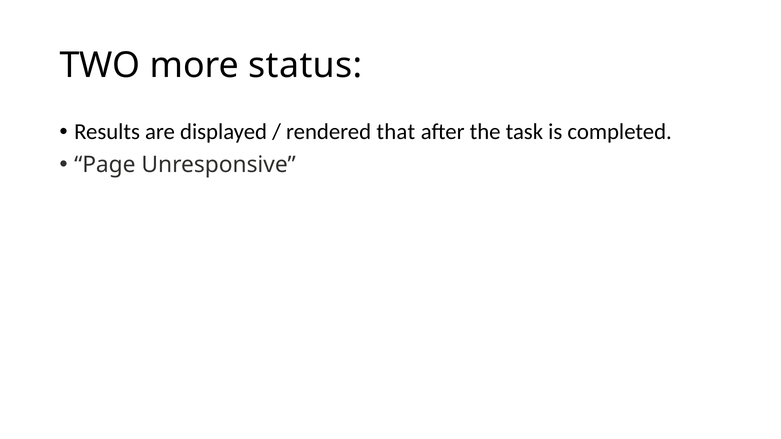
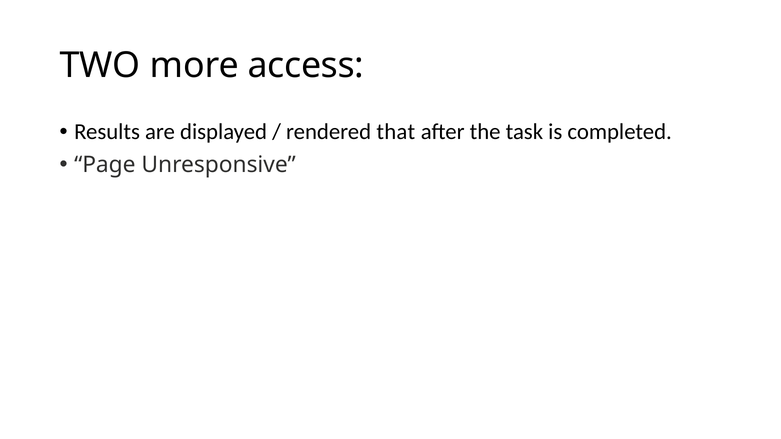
status: status -> access
